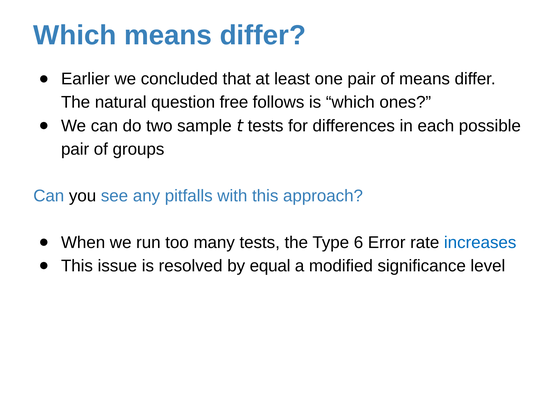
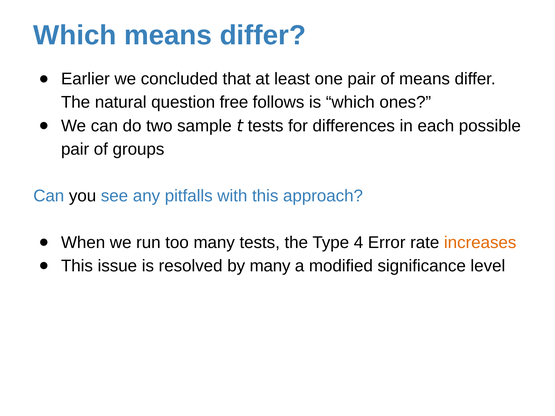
6: 6 -> 4
increases colour: blue -> orange
by equal: equal -> many
